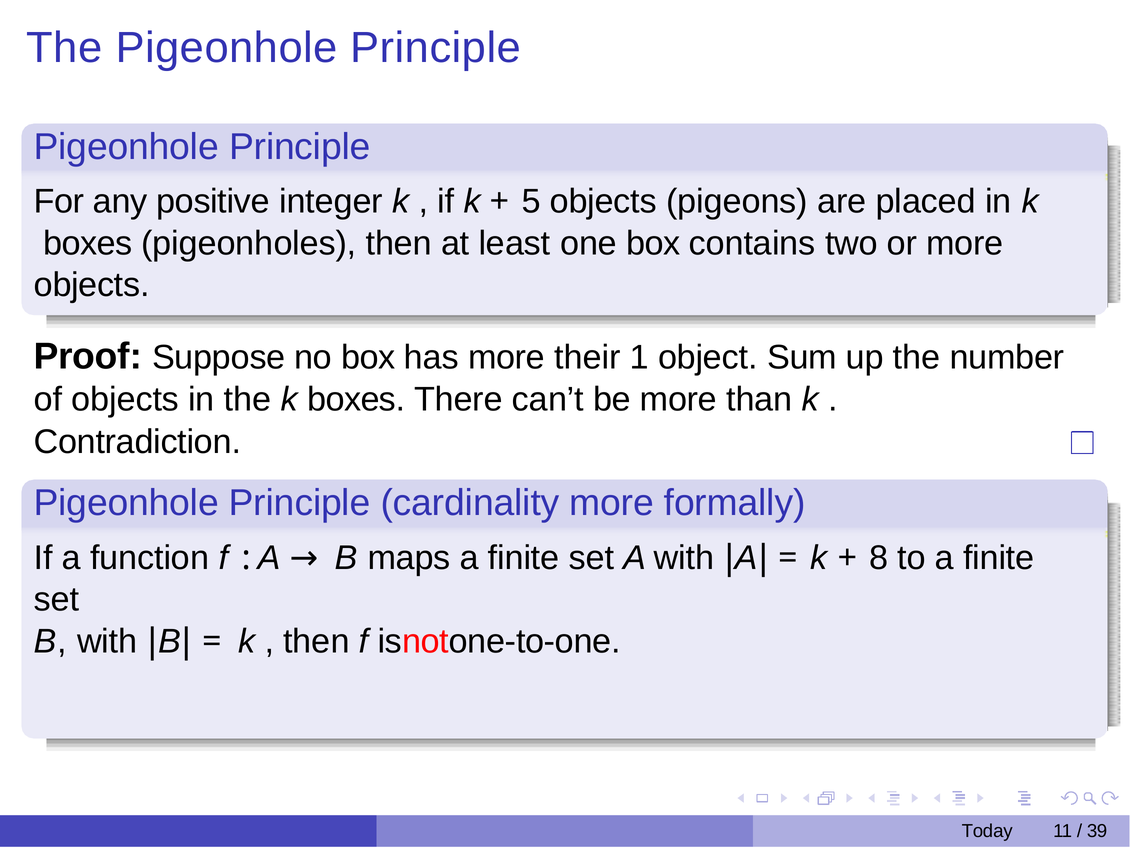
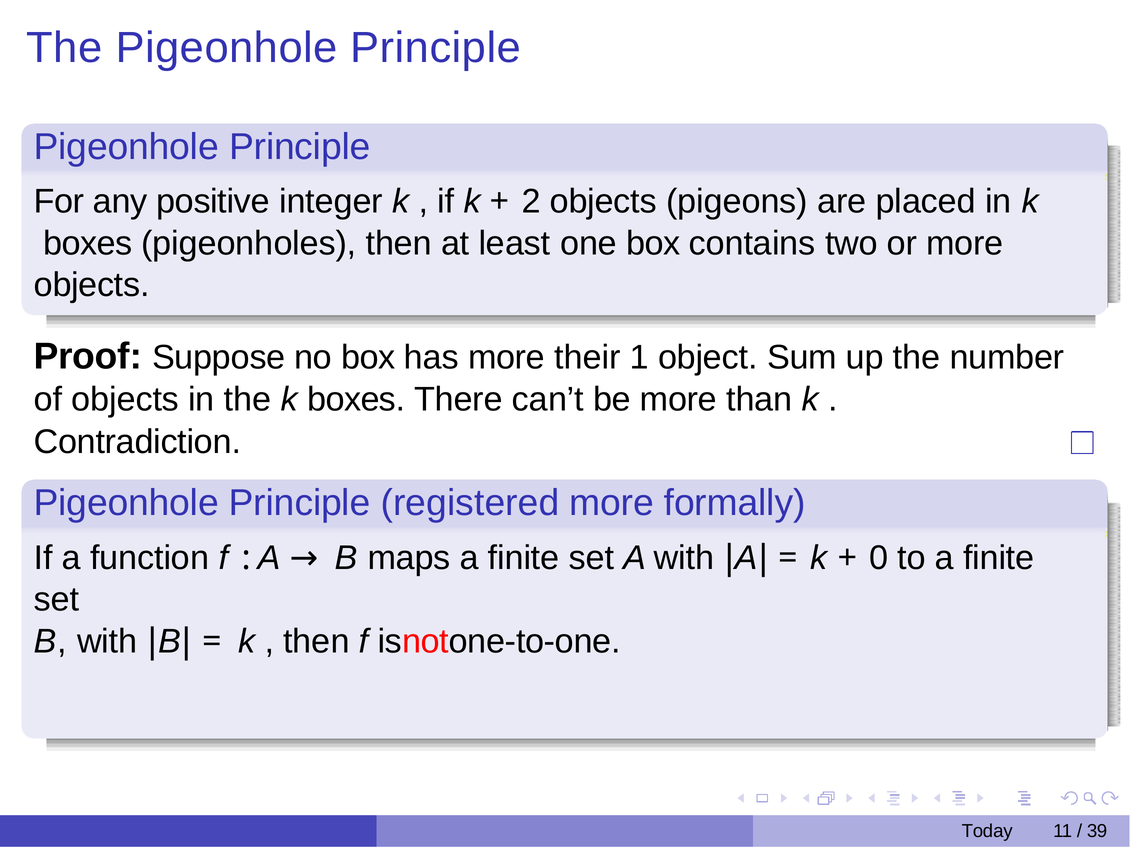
5: 5 -> 2
cardinality: cardinality -> registered
8: 8 -> 0
